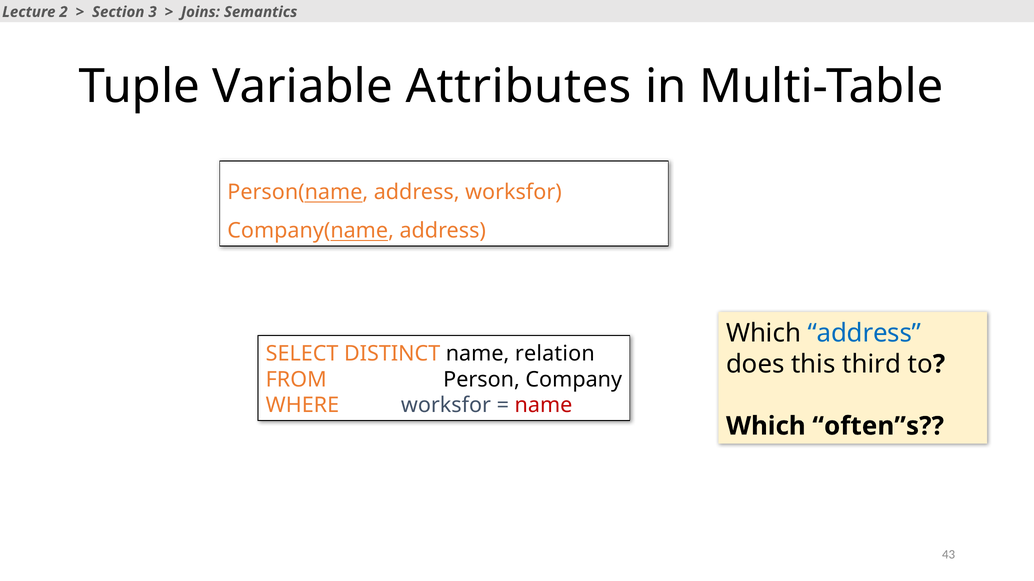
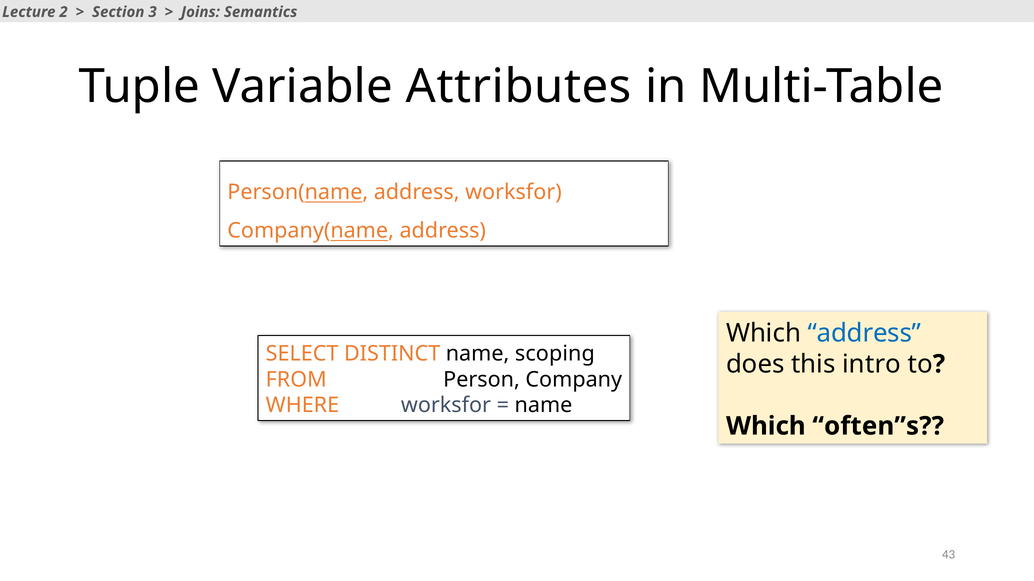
relation: relation -> scoping
third: third -> intro
name at (544, 406) colour: red -> black
